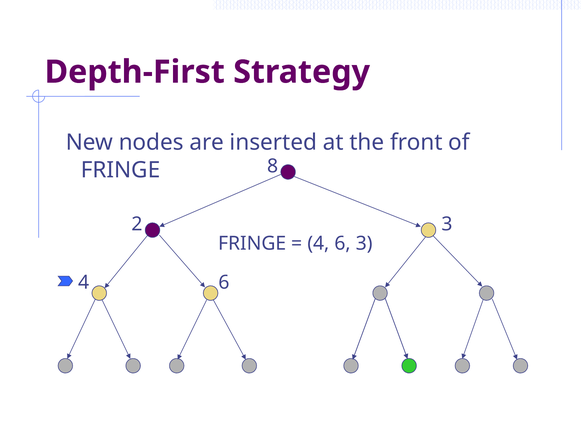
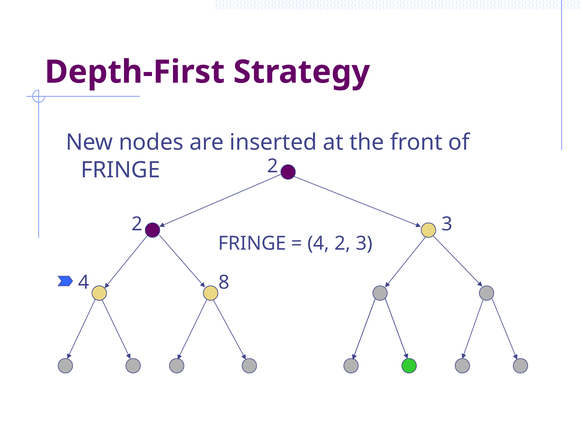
FRINGE 8: 8 -> 2
6 at (343, 243): 6 -> 2
6 at (224, 282): 6 -> 8
